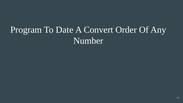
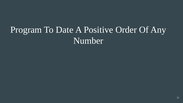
Convert: Convert -> Positive
